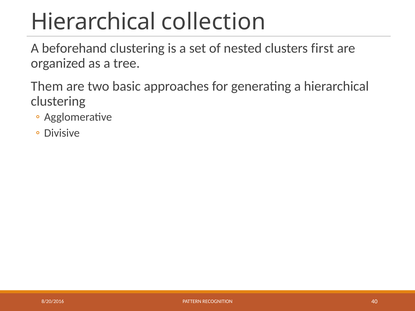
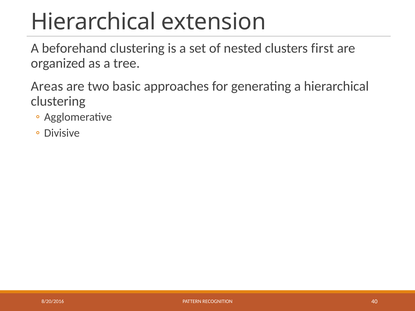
collection: collection -> extension
Them: Them -> Areas
